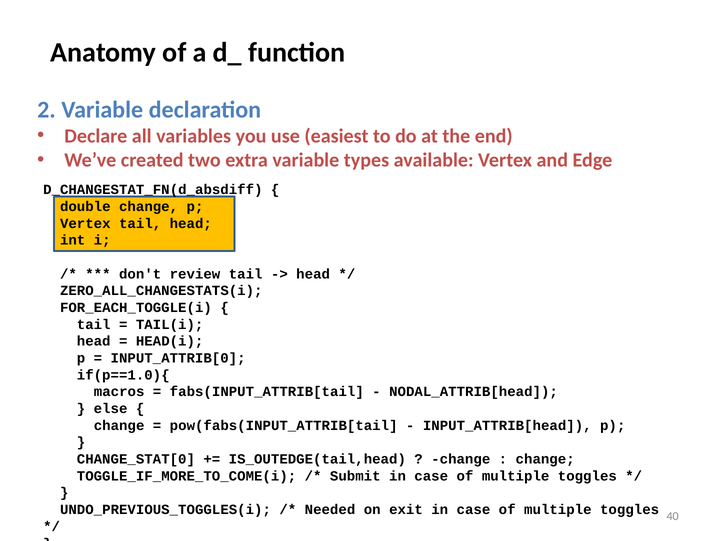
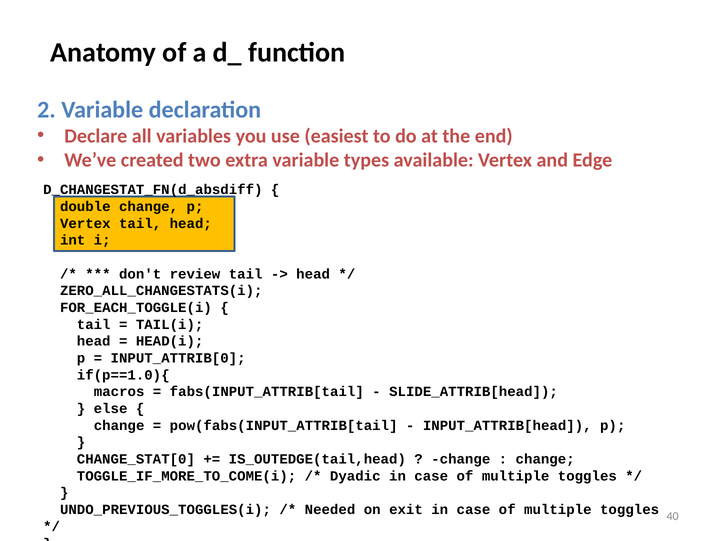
NODAL_ATTRIB[head: NODAL_ATTRIB[head -> SLIDE_ATTRIB[head
Submit: Submit -> Dyadic
